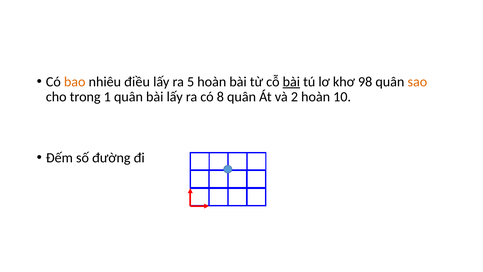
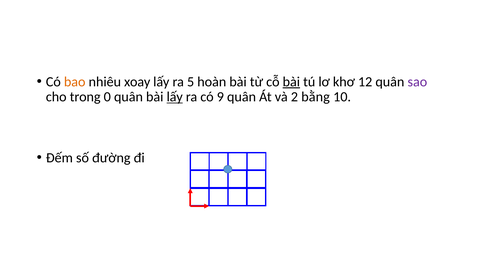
điều: điều -> xoay
98: 98 -> 12
sao colour: orange -> purple
1: 1 -> 0
lấy at (175, 97) underline: none -> present
8: 8 -> 9
2 hoàn: hoàn -> bằng
